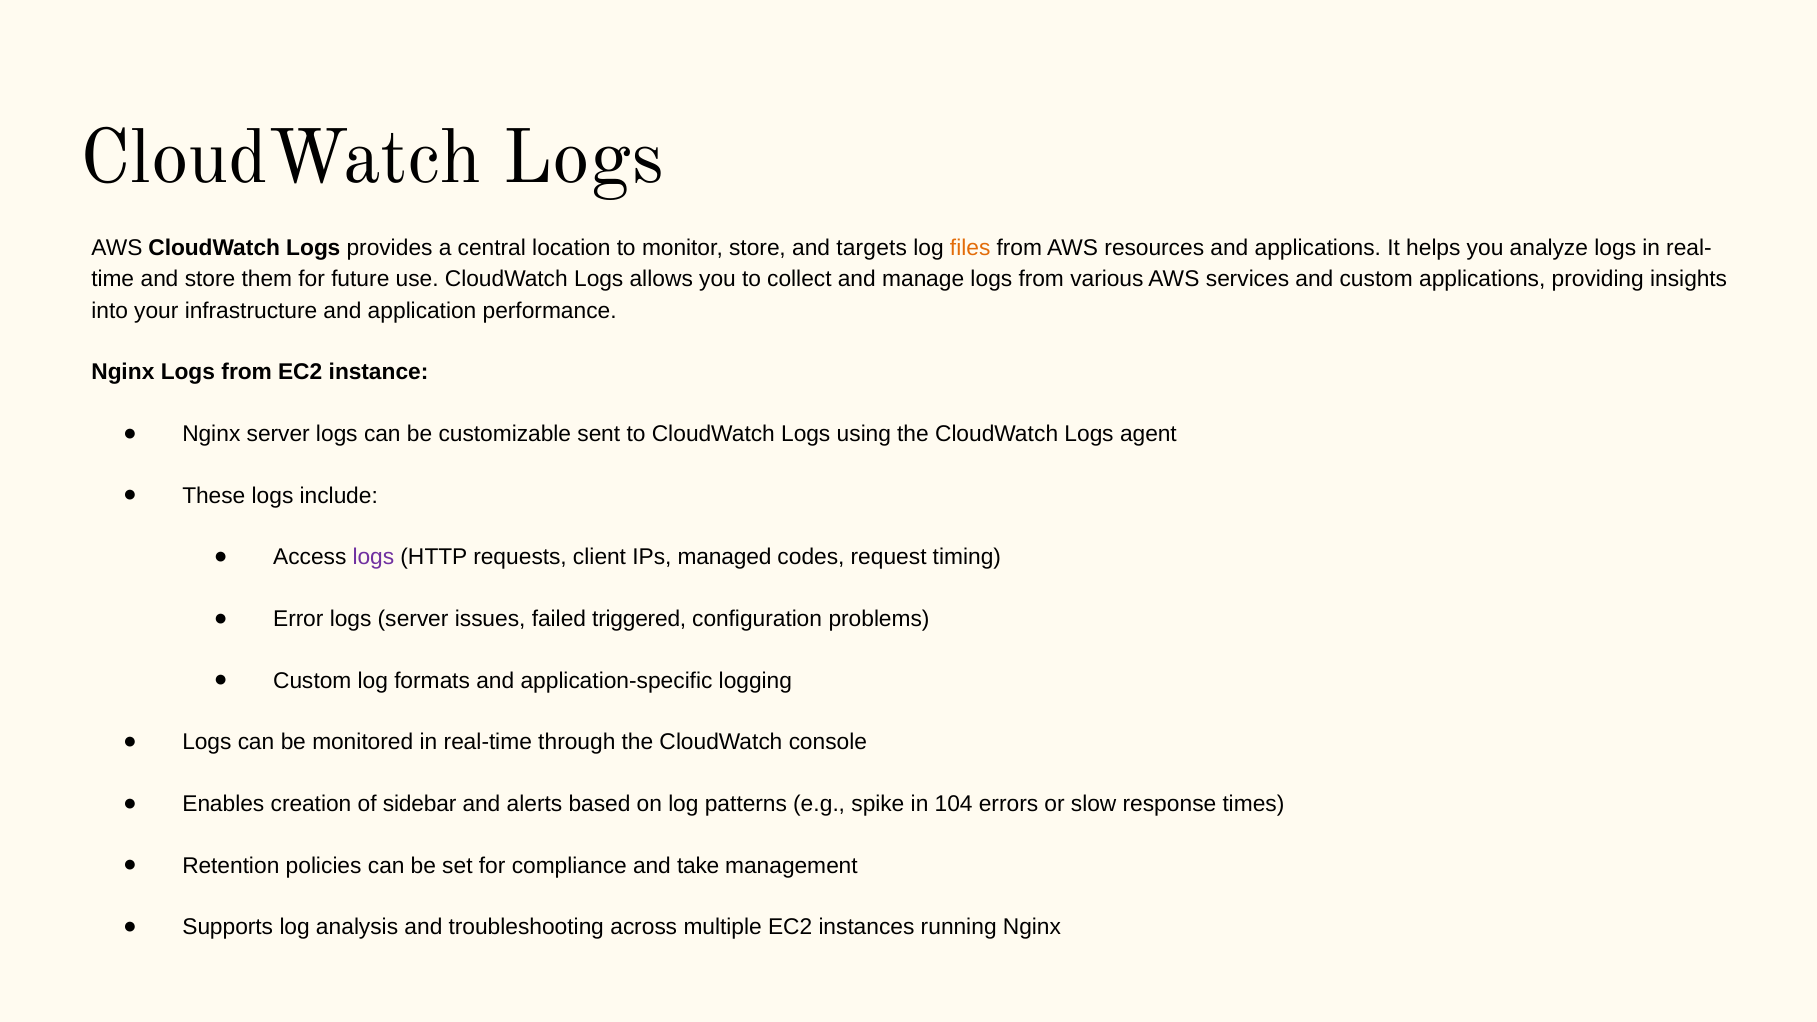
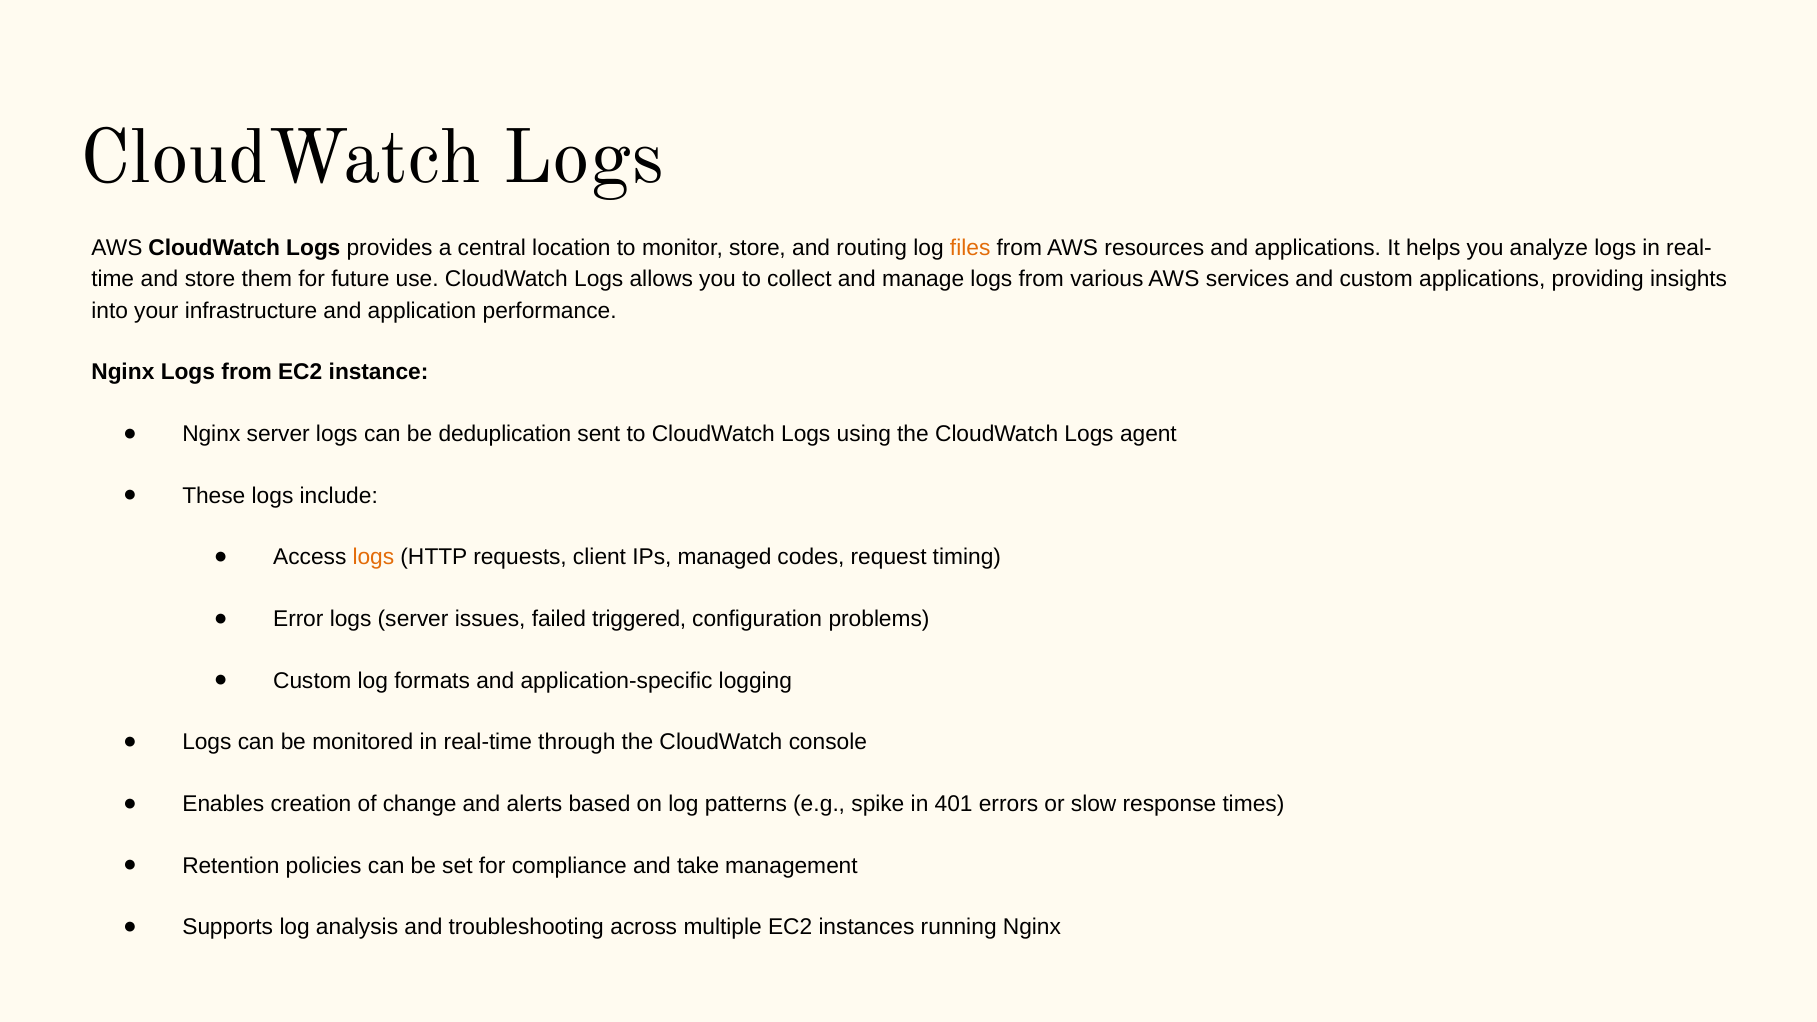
targets: targets -> routing
customizable: customizable -> deduplication
logs at (373, 557) colour: purple -> orange
sidebar: sidebar -> change
104: 104 -> 401
